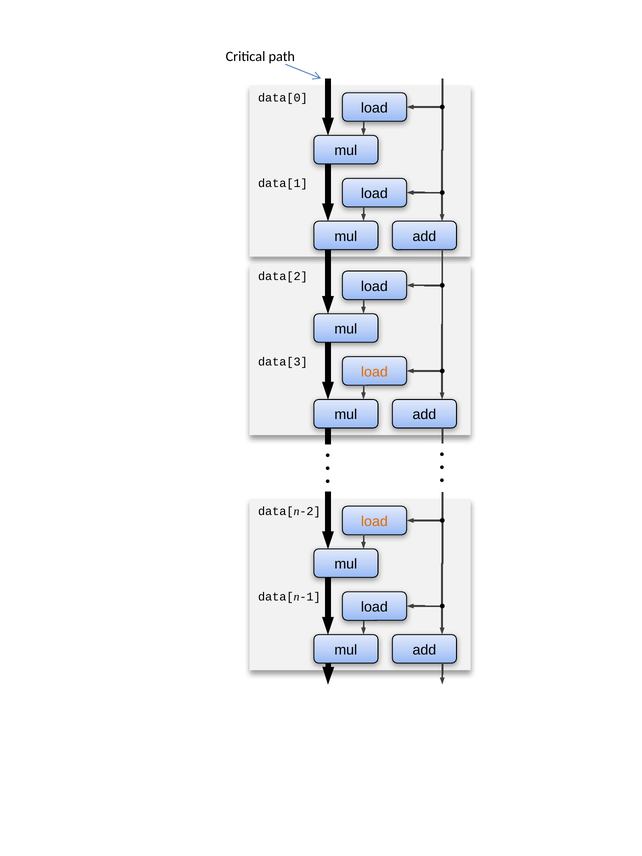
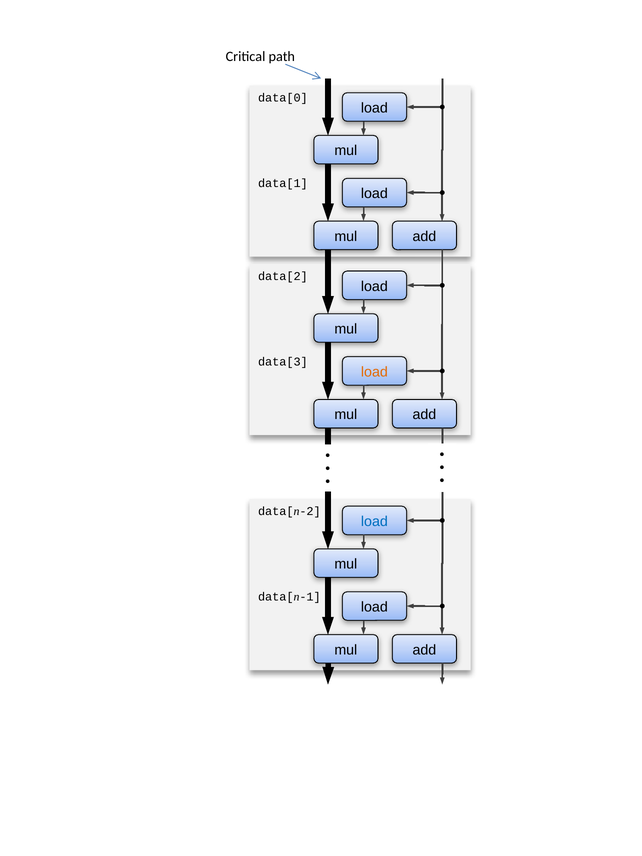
load at (374, 521) colour: orange -> blue
